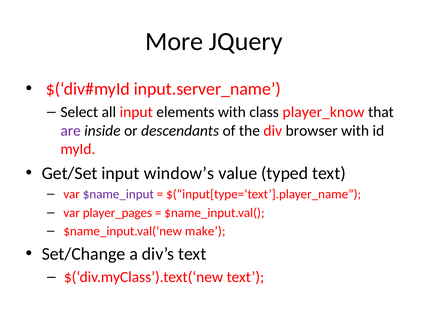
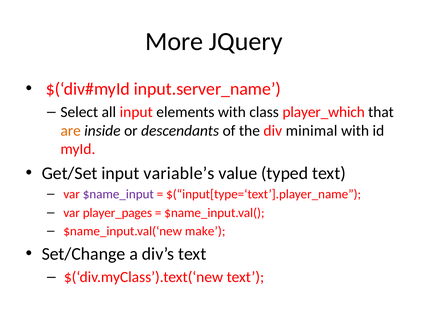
player_know: player_know -> player_which
are colour: purple -> orange
browser: browser -> minimal
window’s: window’s -> variable’s
